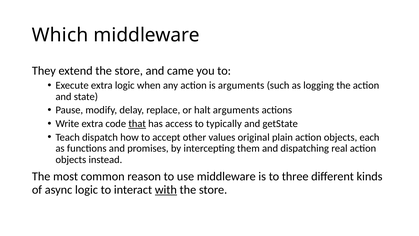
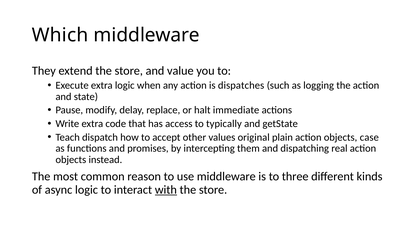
came: came -> value
is arguments: arguments -> dispatches
halt arguments: arguments -> immediate
that underline: present -> none
each: each -> case
